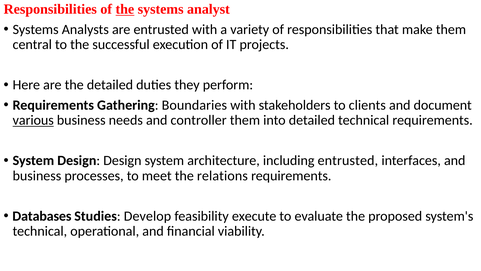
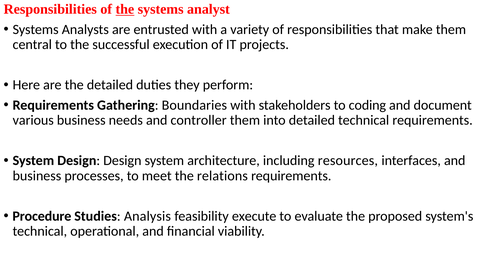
clients: clients -> coding
various underline: present -> none
including entrusted: entrusted -> resources
Databases: Databases -> Procedure
Develop: Develop -> Analysis
